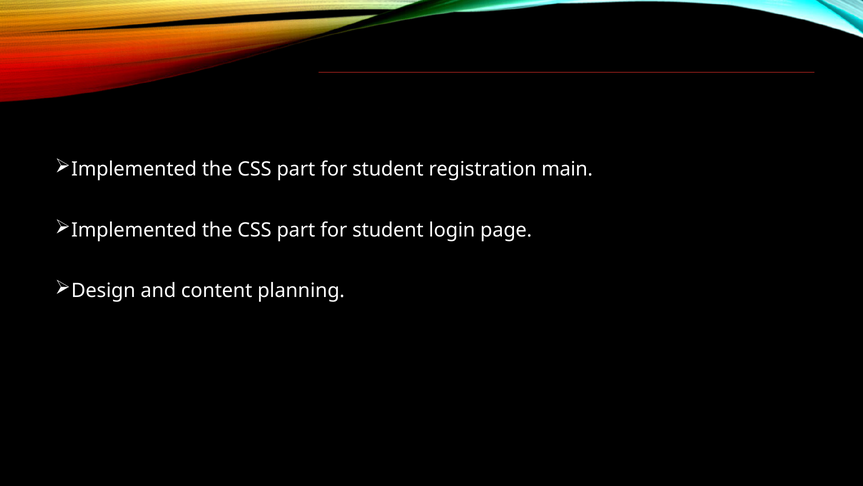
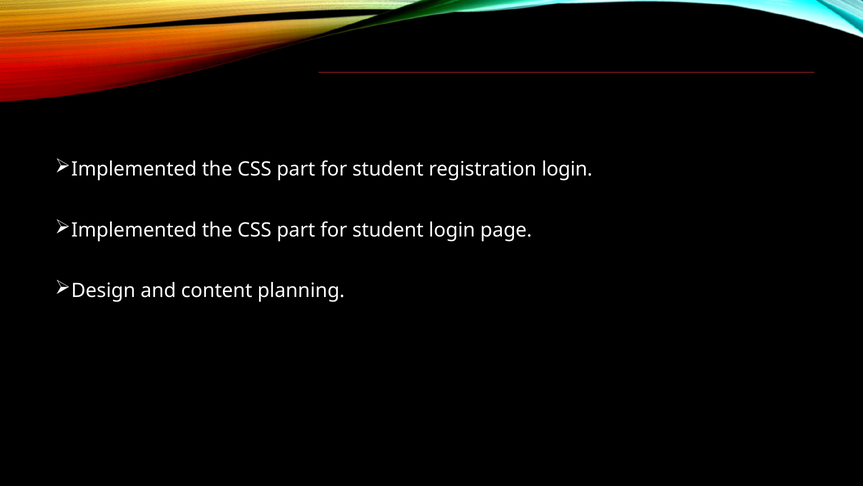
registration main: main -> login
